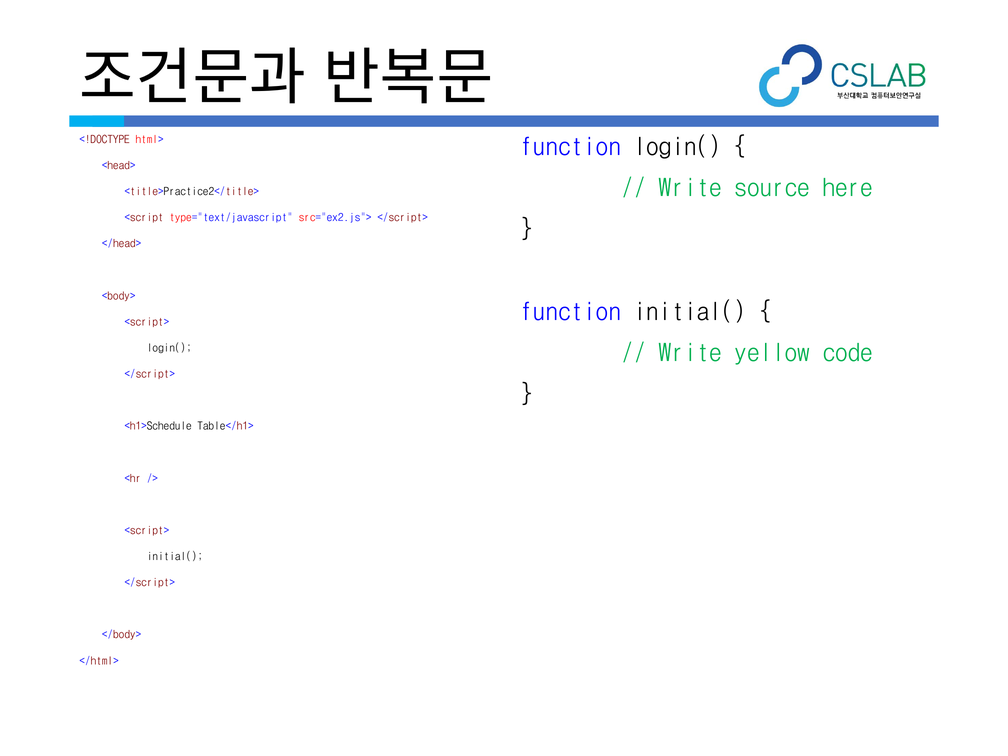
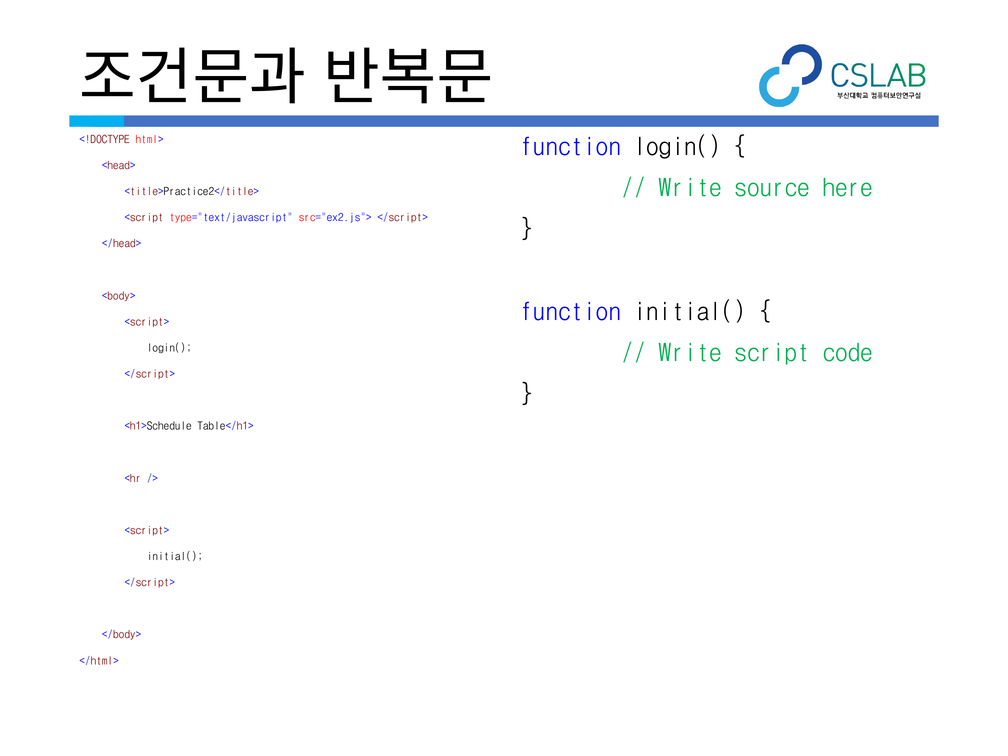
yellow: yellow -> script
